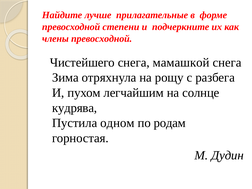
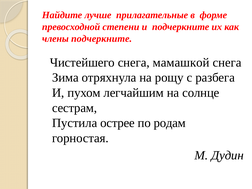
члены превосходной: превосходной -> подчеркните
кудрява: кудрява -> сестрам
одном: одном -> острее
